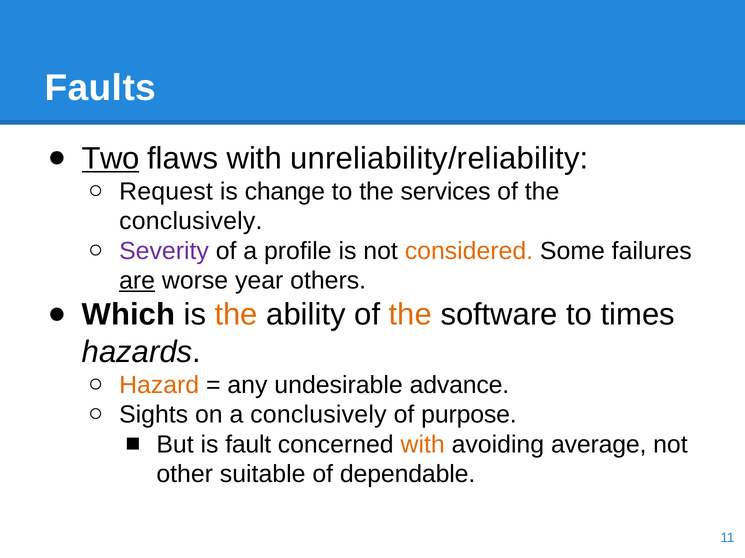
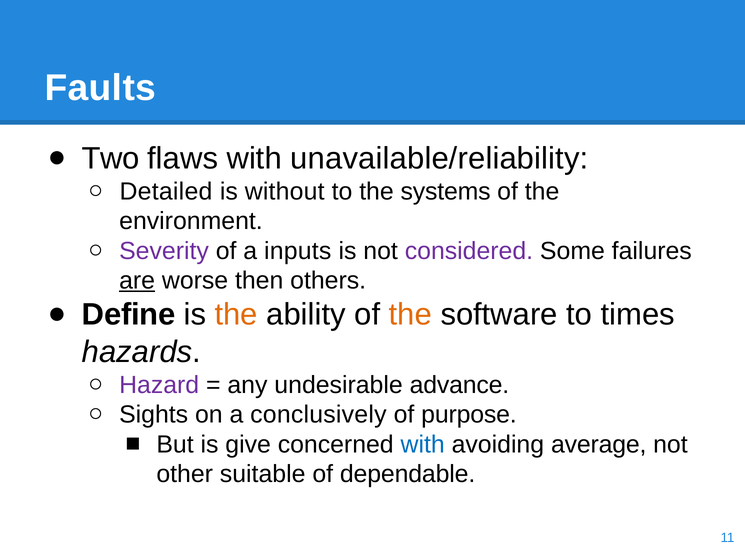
Two underline: present -> none
unreliability/reliability: unreliability/reliability -> unavailable/reliability
Request: Request -> Detailed
change: change -> without
services: services -> systems
conclusively at (191, 222): conclusively -> environment
profile: profile -> inputs
considered colour: orange -> purple
year: year -> then
Which: Which -> Define
Hazard colour: orange -> purple
fault: fault -> give
with at (423, 445) colour: orange -> blue
